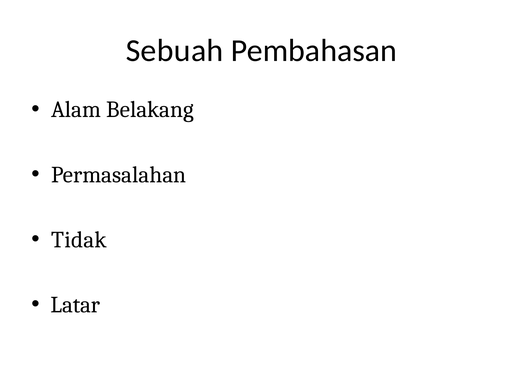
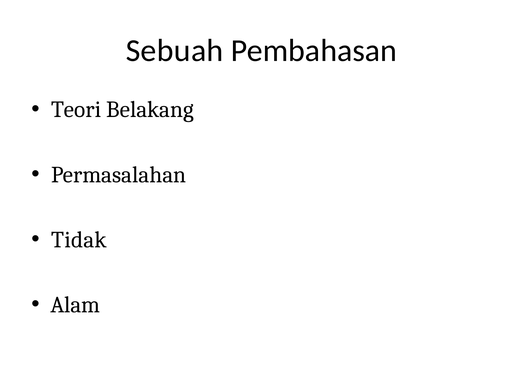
Alam: Alam -> Teori
Latar: Latar -> Alam
